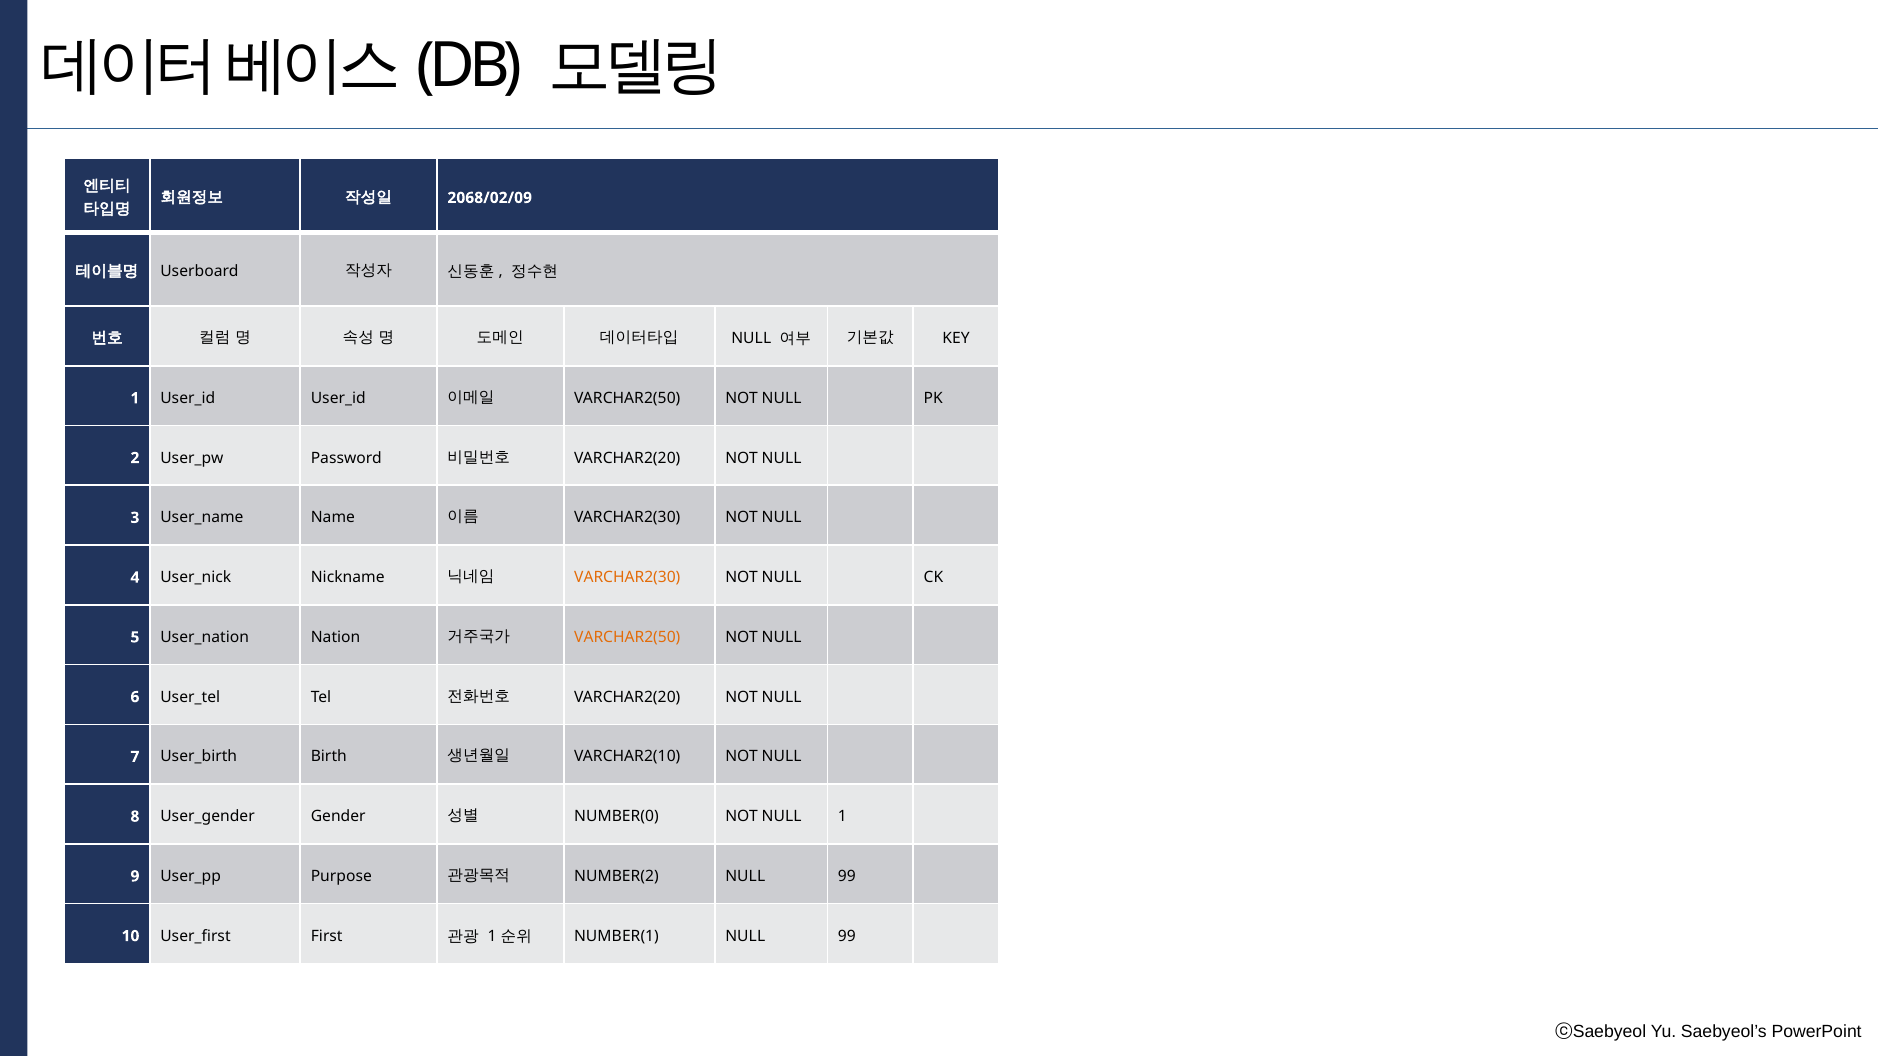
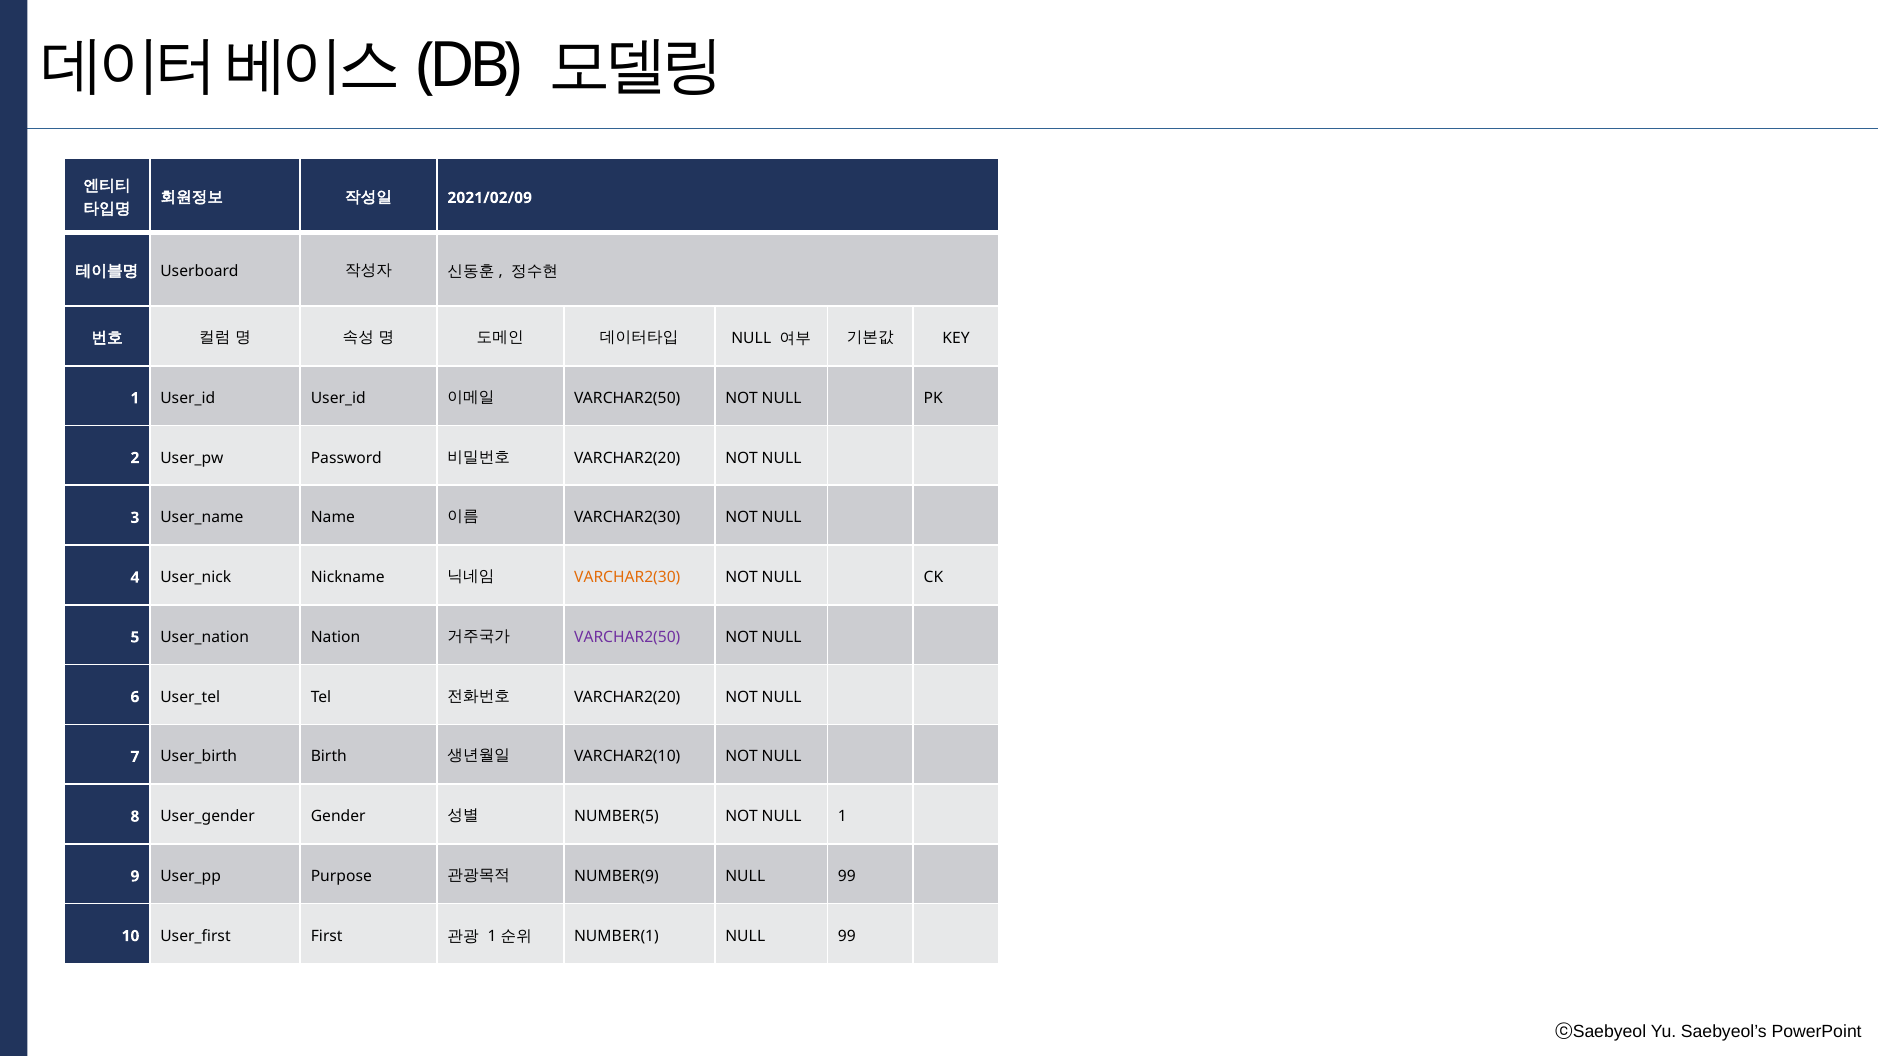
2068/02/09: 2068/02/09 -> 2021/02/09
VARCHAR2(50 at (627, 637) colour: orange -> purple
NUMBER(0: NUMBER(0 -> NUMBER(5
NUMBER(2: NUMBER(2 -> NUMBER(9
